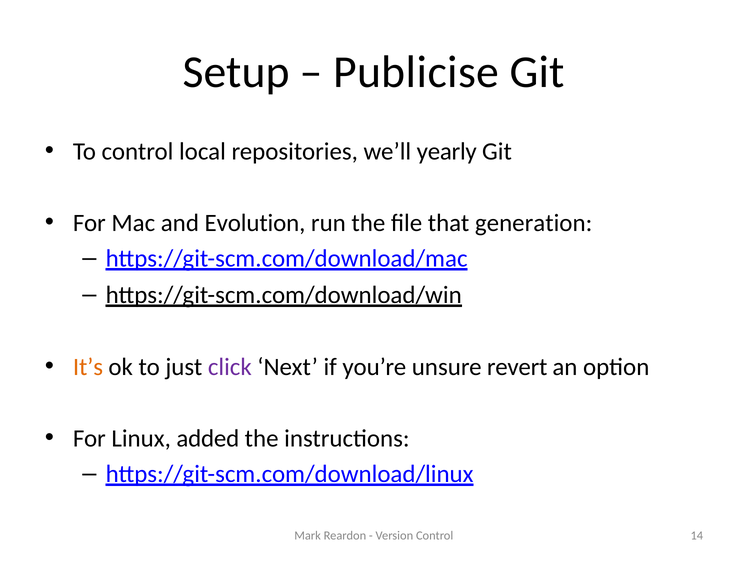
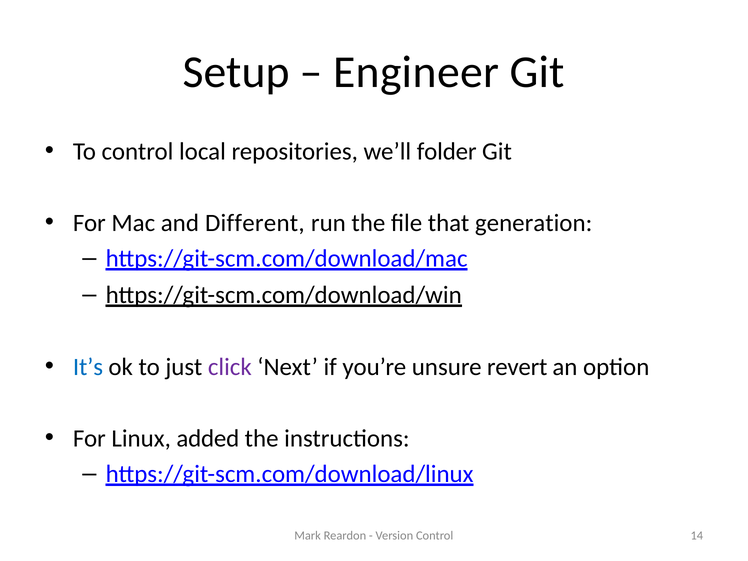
Publicise: Publicise -> Engineer
yearly: yearly -> folder
Evolution: Evolution -> Different
It’s colour: orange -> blue
